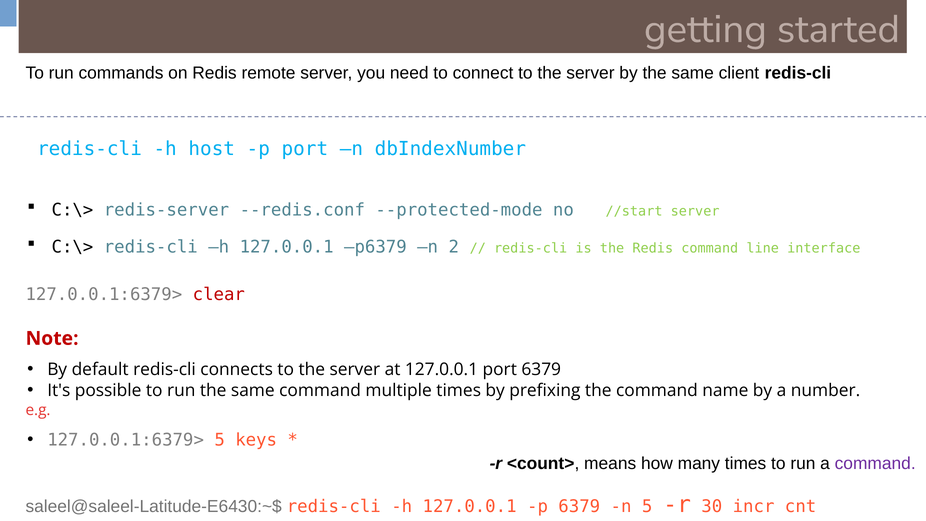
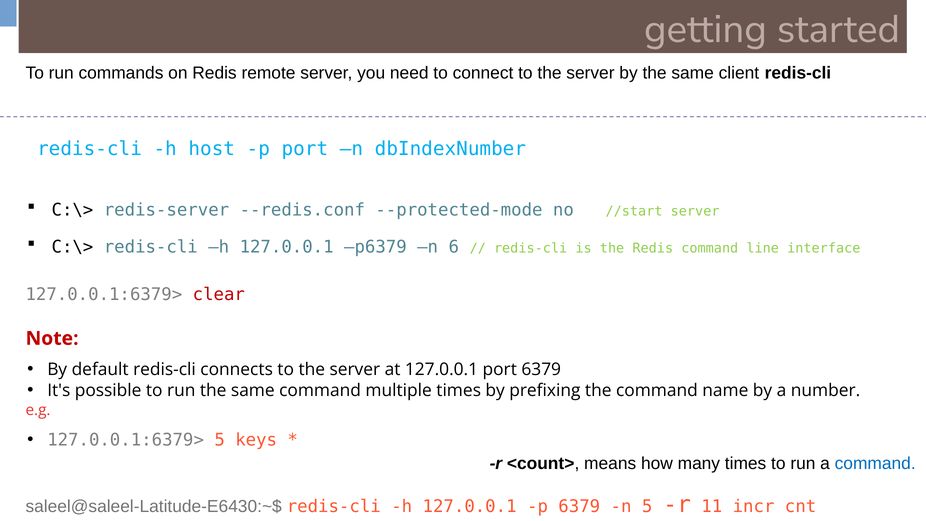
2: 2 -> 6
command at (875, 464) colour: purple -> blue
30: 30 -> 11
